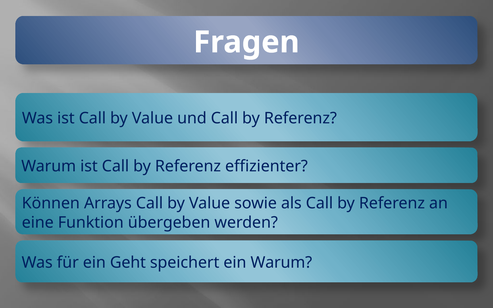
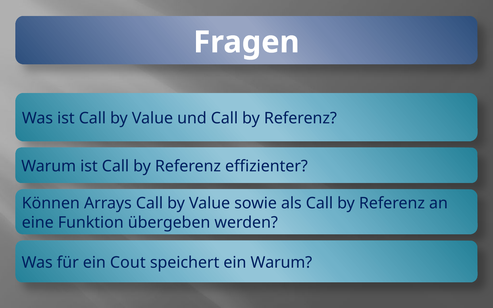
Geht: Geht -> Cout
